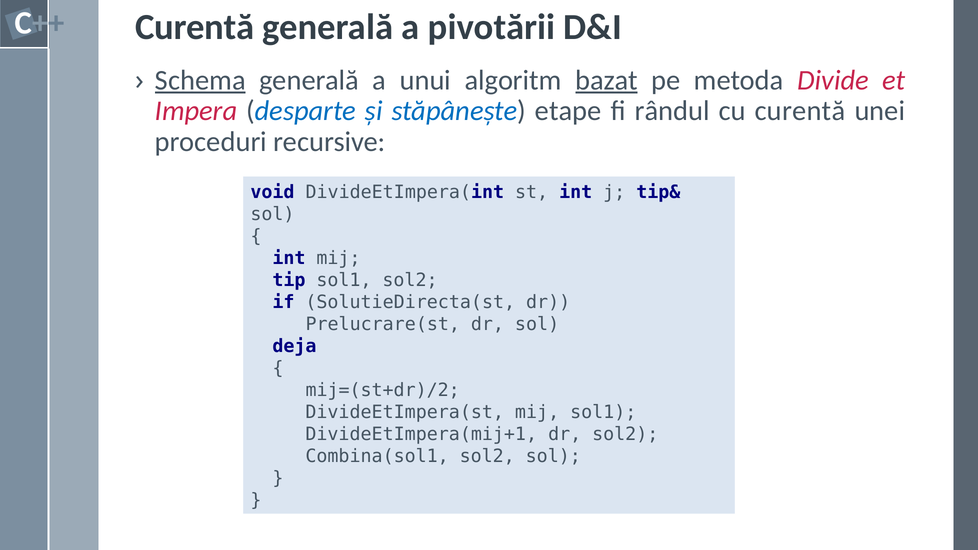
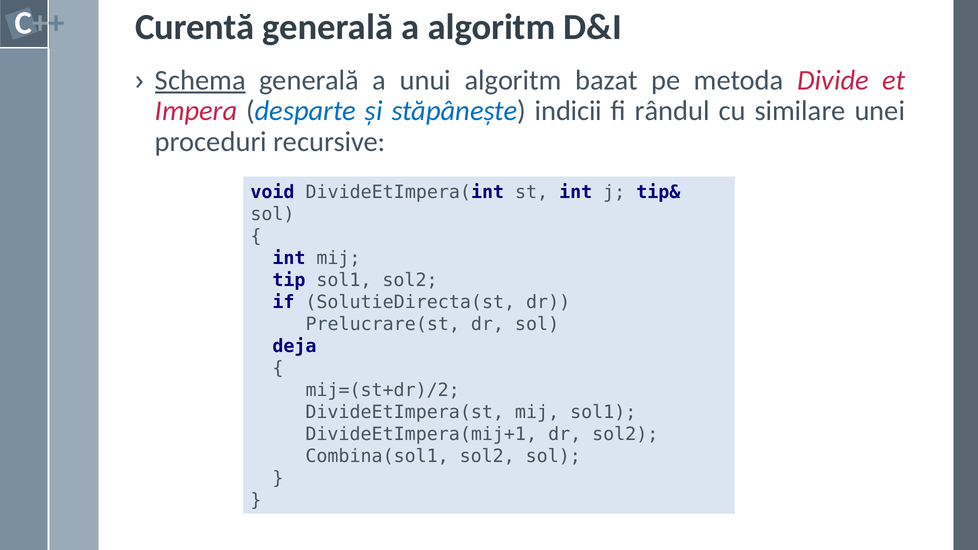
a pivotării: pivotării -> algoritm
bazat underline: present -> none
etape: etape -> indicii
cu curentă: curentă -> similare
